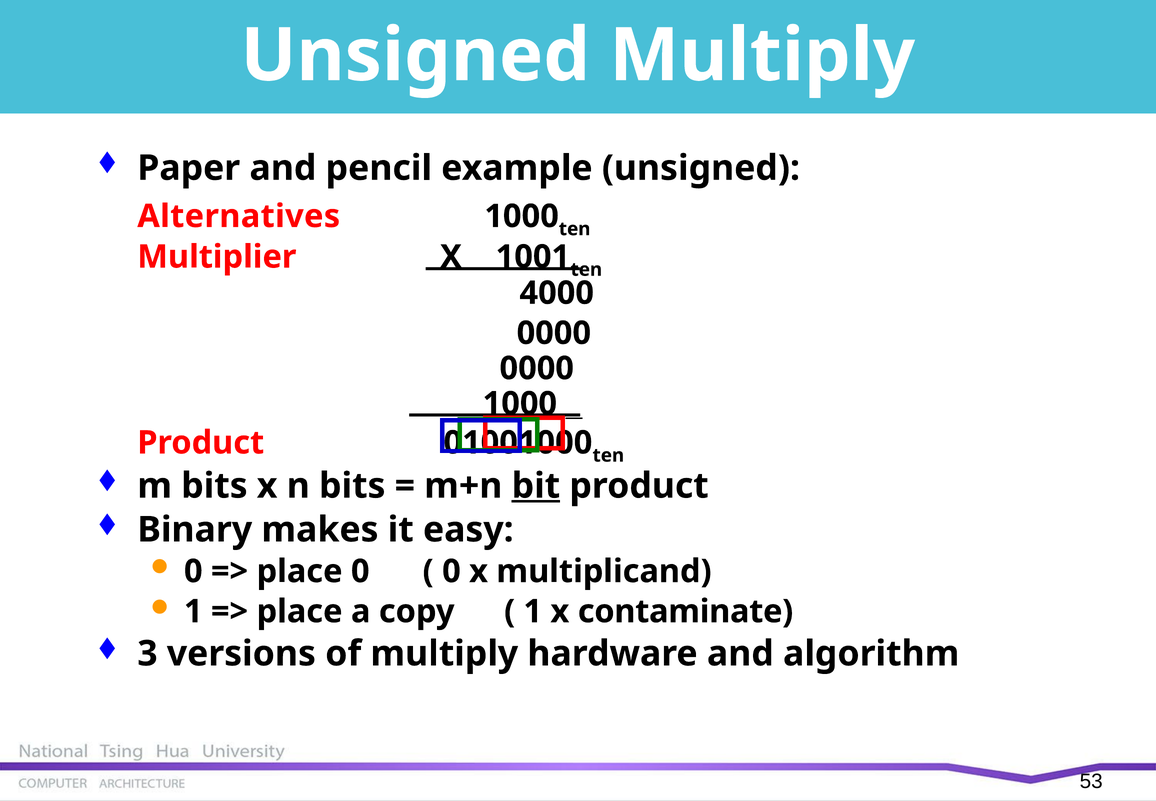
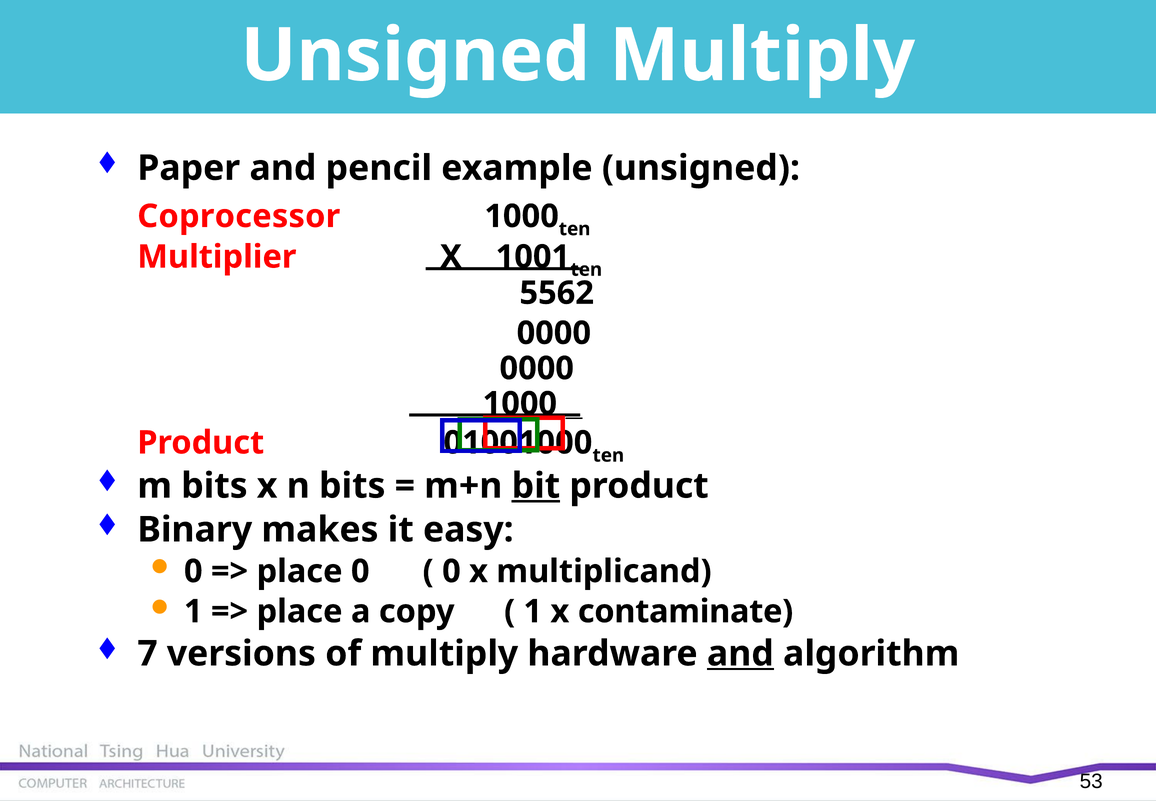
Alternatives: Alternatives -> Coprocessor
4000: 4000 -> 5562
3: 3 -> 7
and at (740, 653) underline: none -> present
